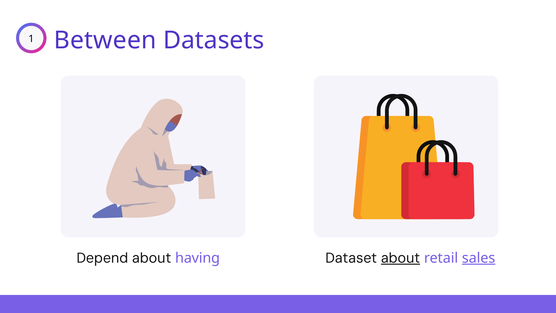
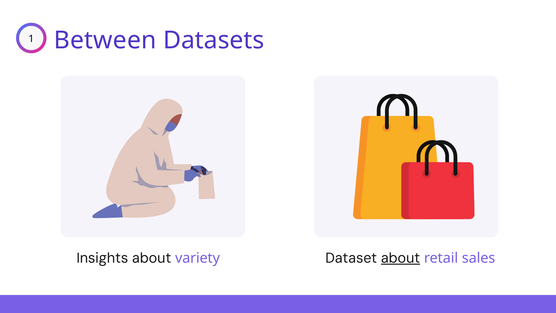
Depend: Depend -> Insights
having: having -> variety
sales underline: present -> none
